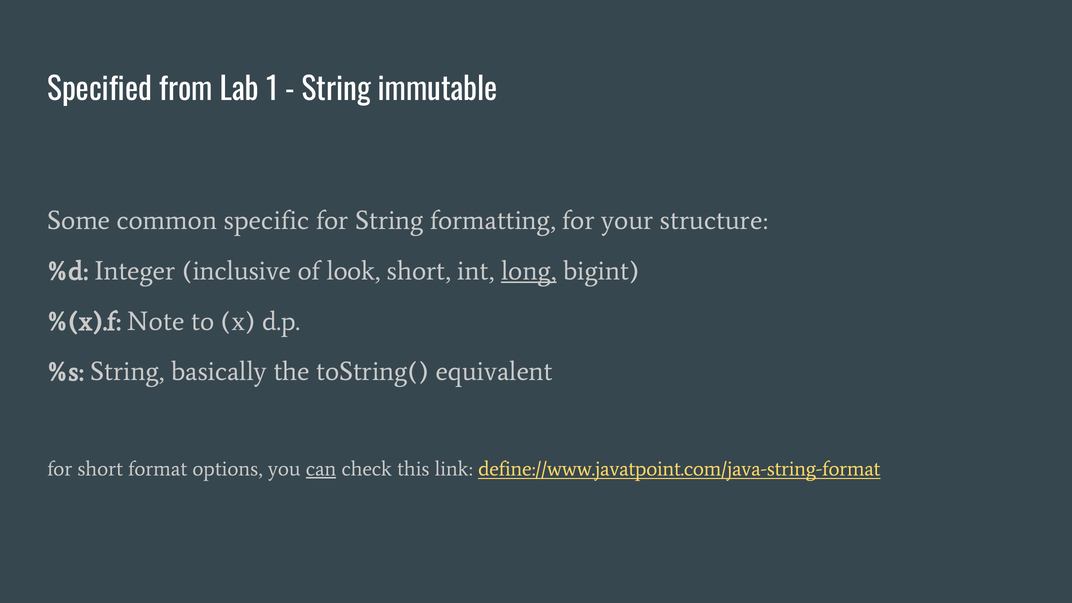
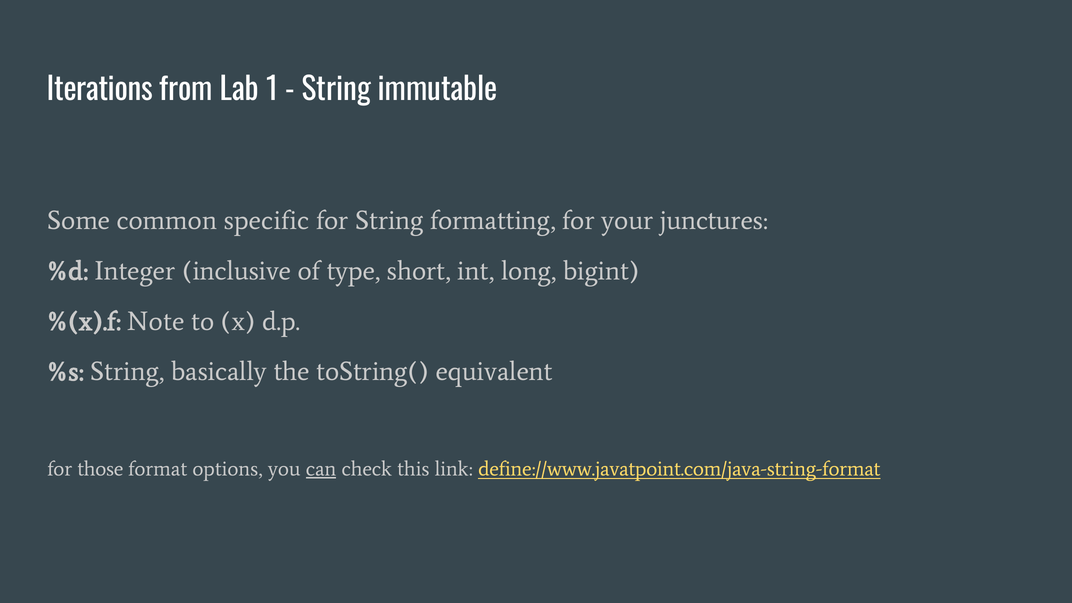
Specified: Specified -> Iterations
structure: structure -> junctures
look: look -> type
long underline: present -> none
for short: short -> those
